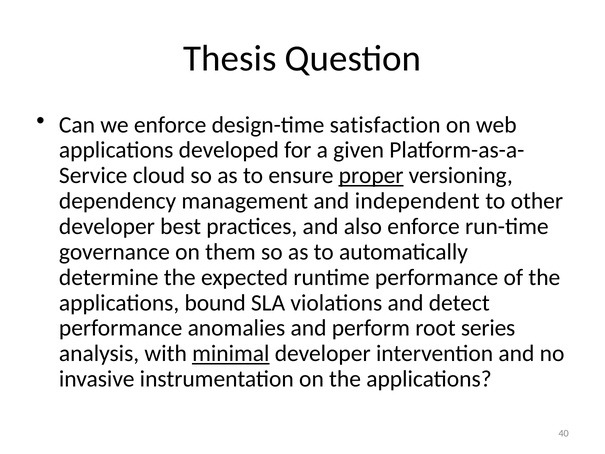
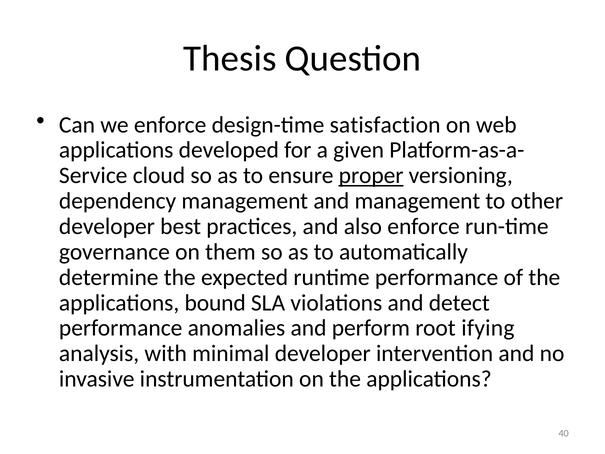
and independent: independent -> management
series: series -> ifying
minimal underline: present -> none
